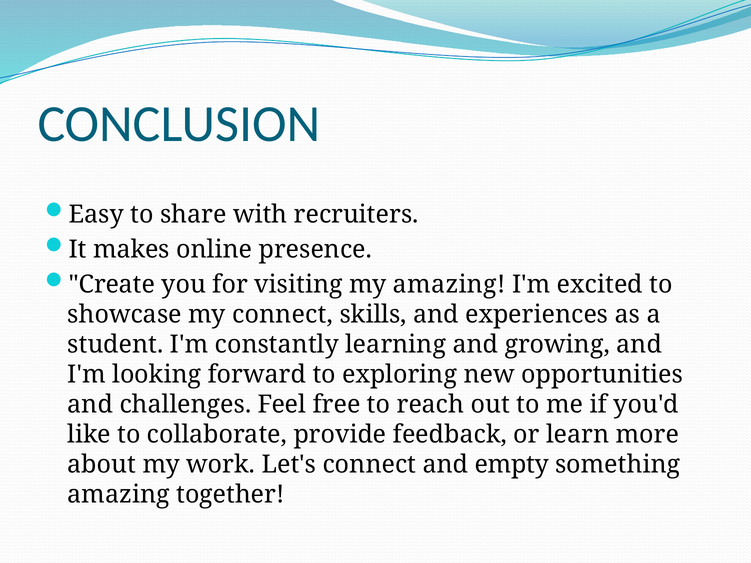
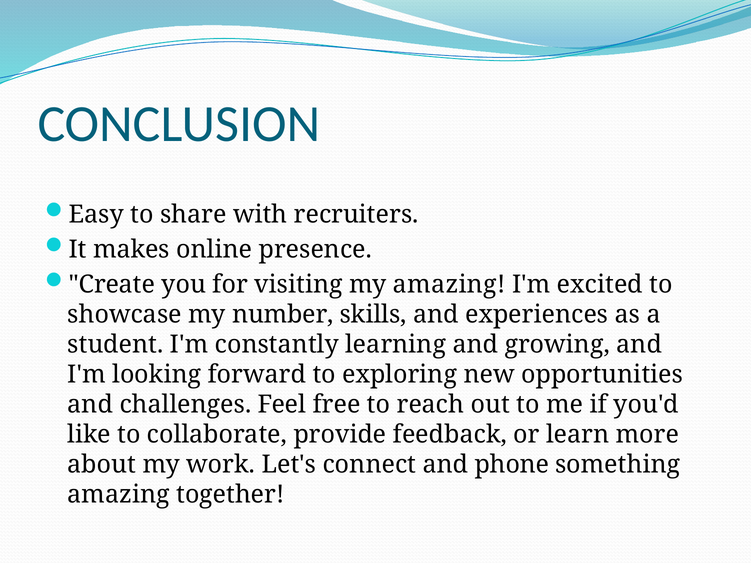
my connect: connect -> number
empty: empty -> phone
